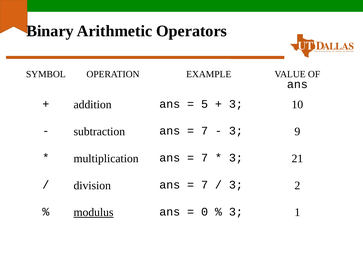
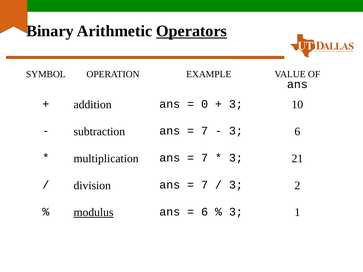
Operators underline: none -> present
5: 5 -> 0
3 9: 9 -> 6
0 at (205, 212): 0 -> 6
